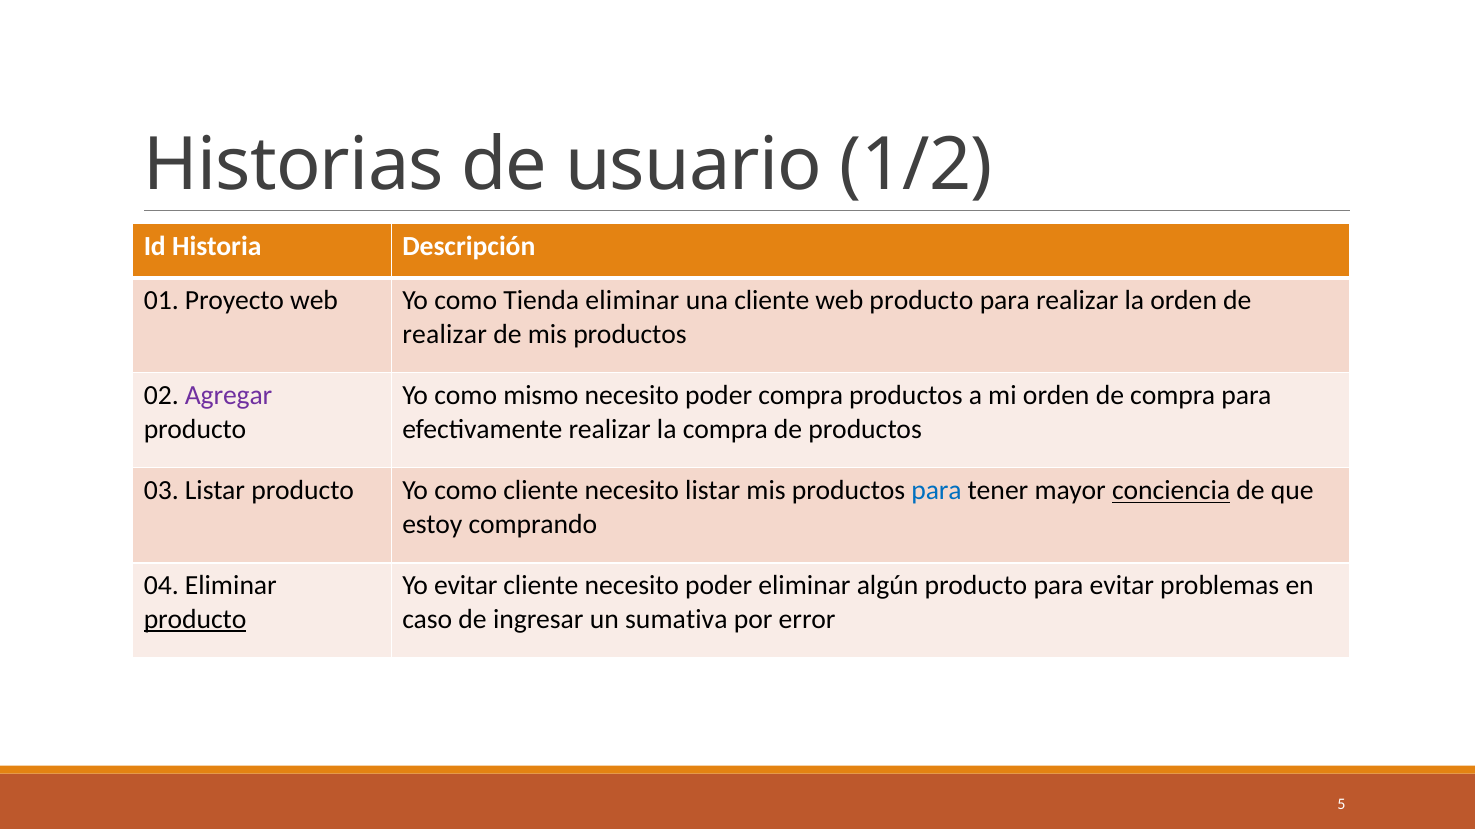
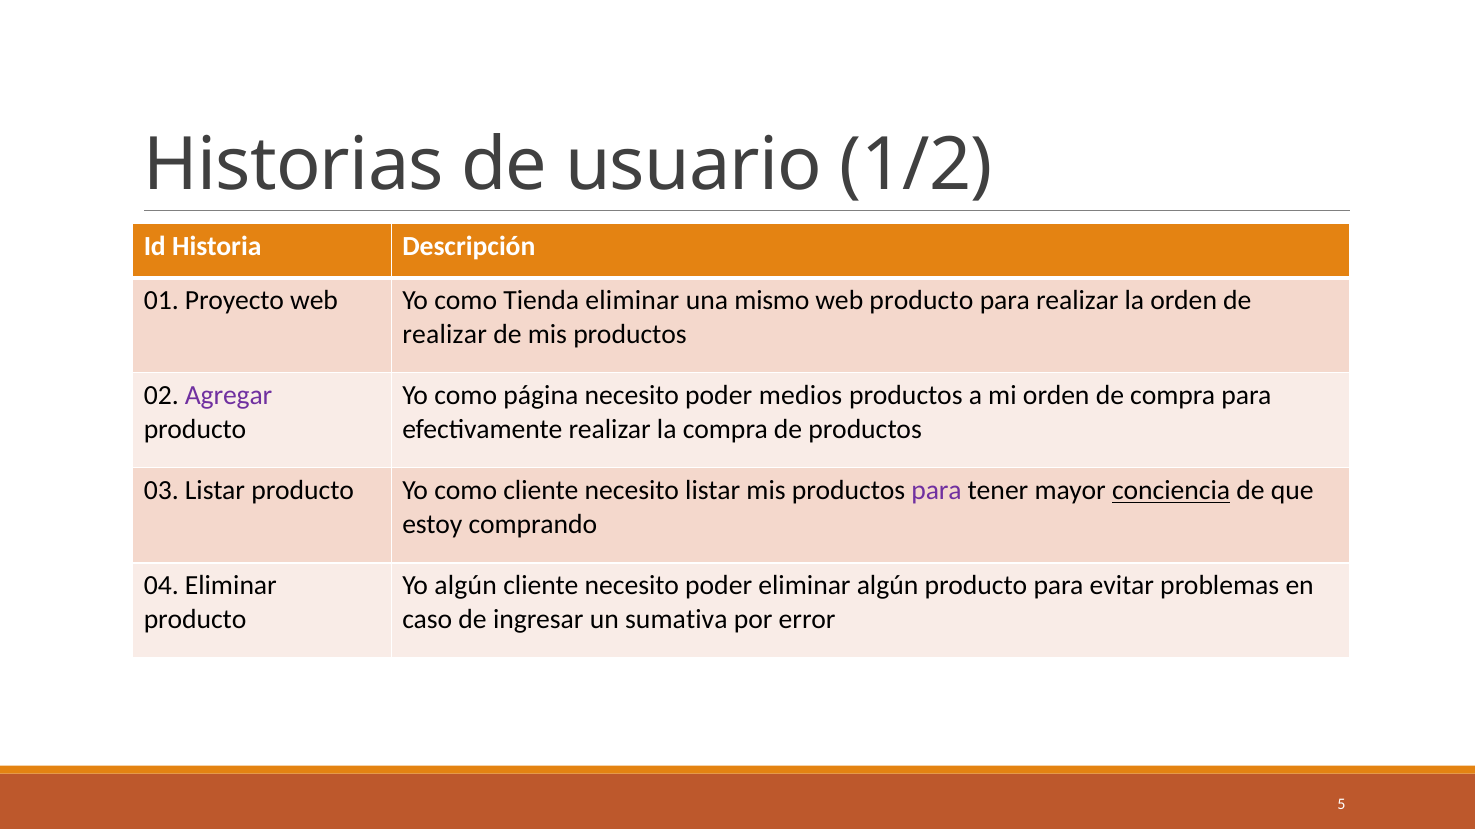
una cliente: cliente -> mismo
mismo: mismo -> página
poder compra: compra -> medios
para at (937, 491) colour: blue -> purple
Yo evitar: evitar -> algún
producto at (195, 620) underline: present -> none
